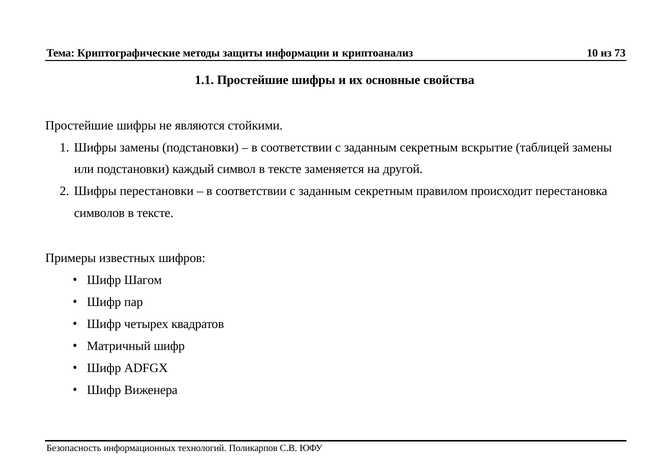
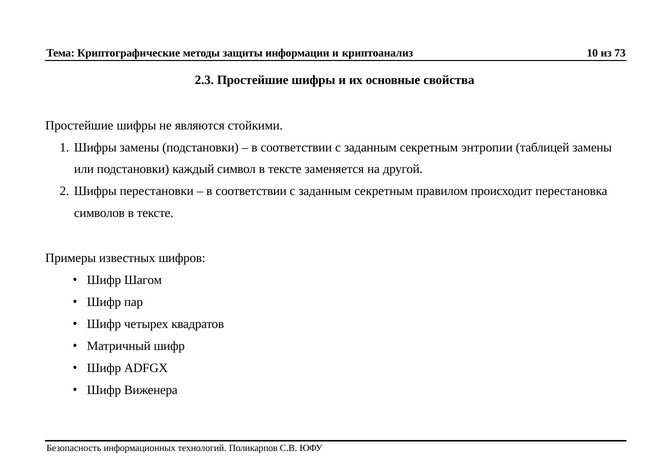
1.1: 1.1 -> 2.3
вскрытие: вскрытие -> энтропии
